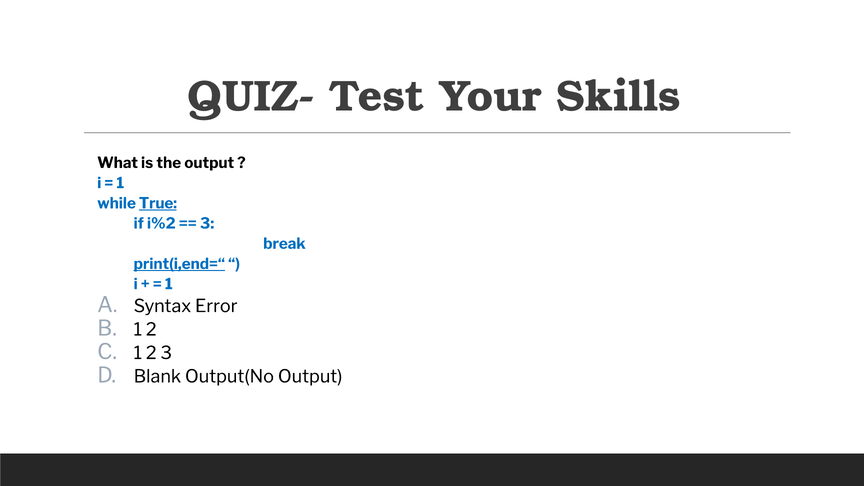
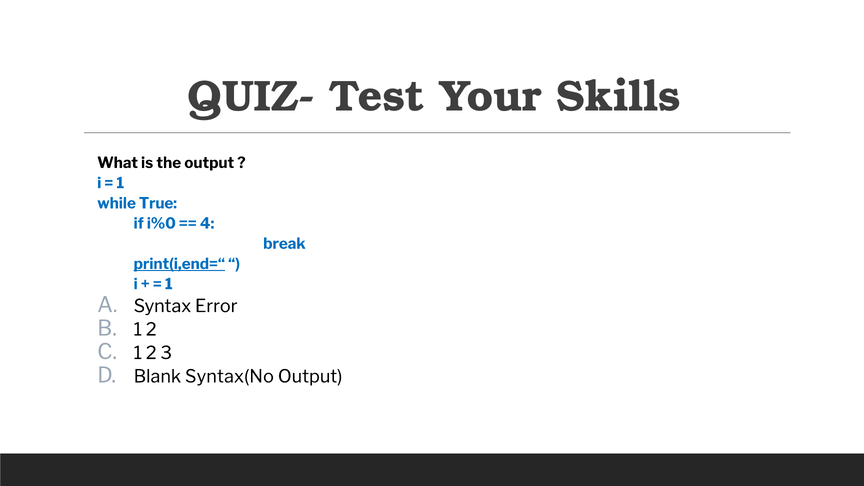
True underline: present -> none
i%2: i%2 -> i%0
3 at (207, 224): 3 -> 4
Output(No: Output(No -> Syntax(No
